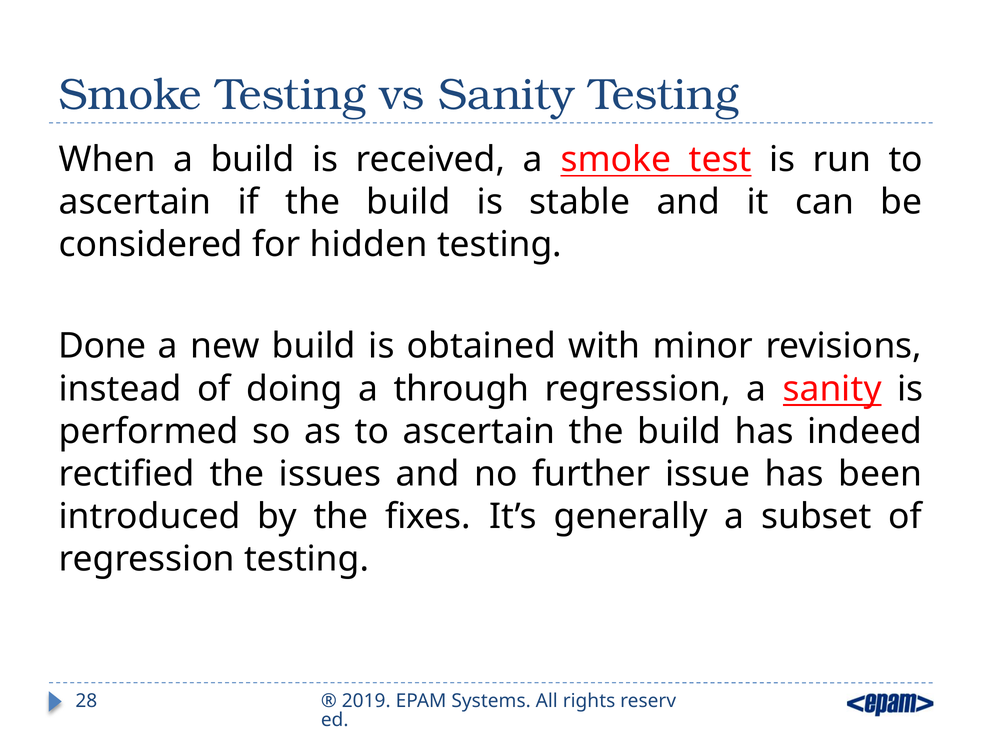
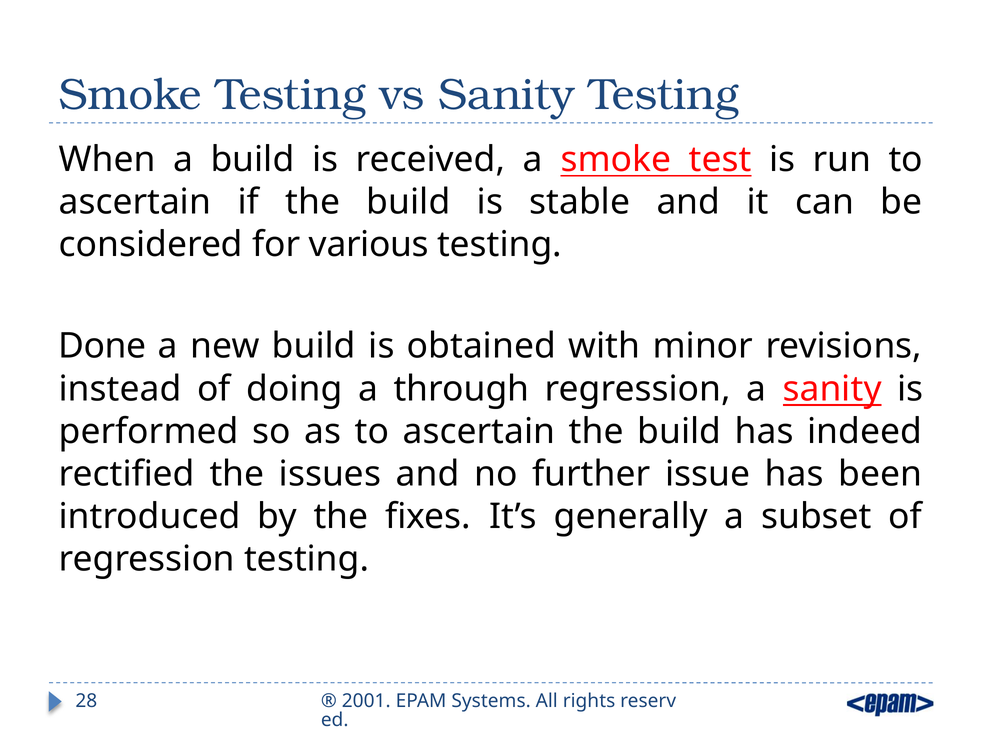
hidden: hidden -> various
2019: 2019 -> 2001
